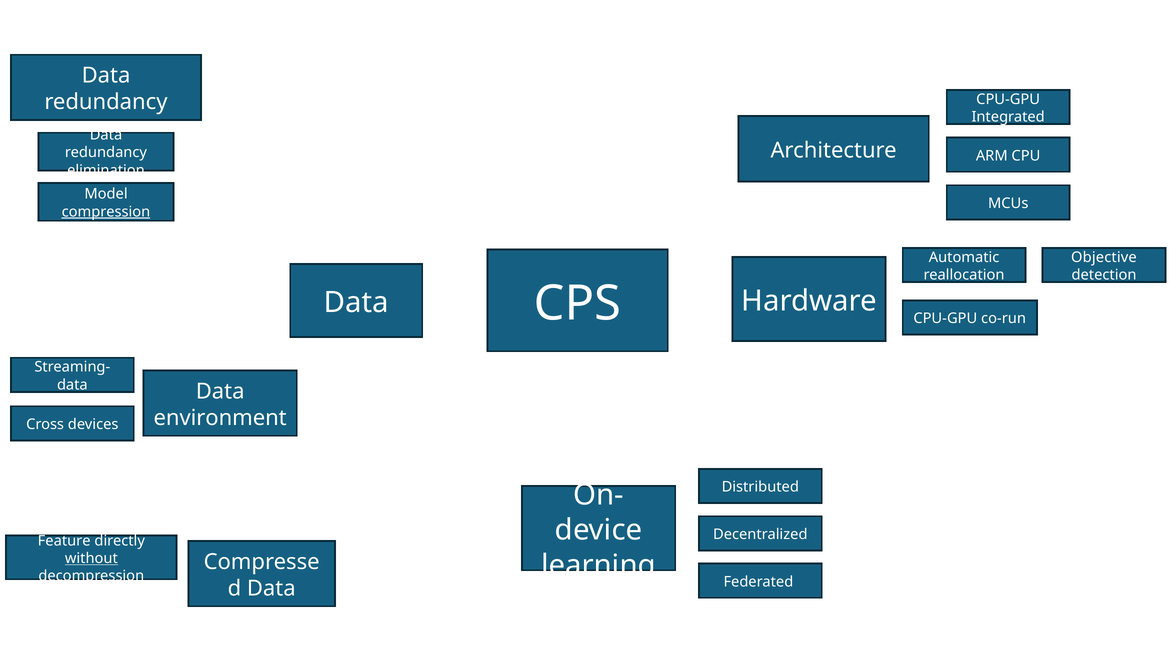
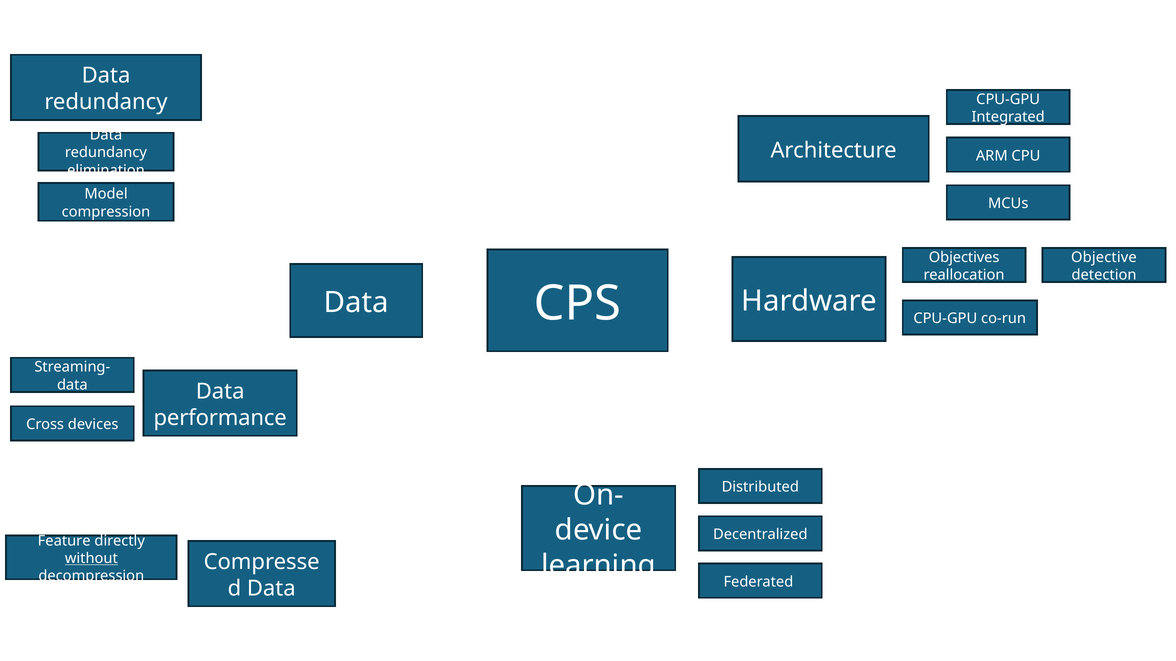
compression underline: present -> none
Automatic: Automatic -> Objectives
environment: environment -> performance
